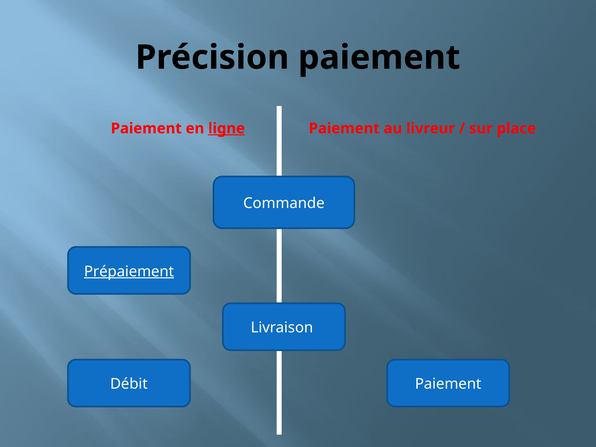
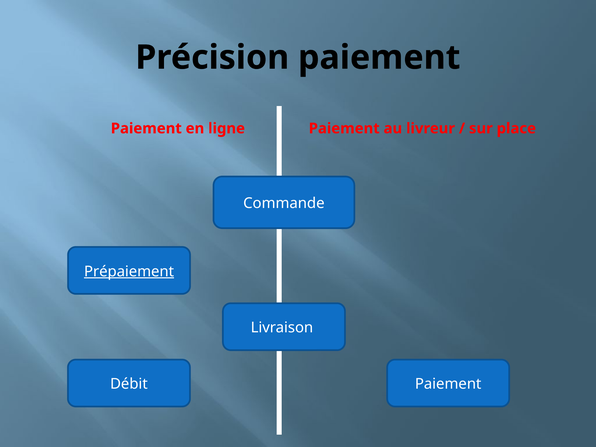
ligne underline: present -> none
